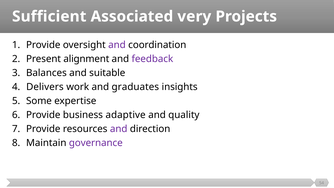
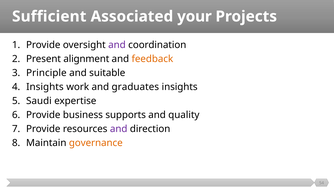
very: very -> your
feedback colour: purple -> orange
Balances: Balances -> Principle
Delivers at (45, 87): Delivers -> Insights
Some: Some -> Saudi
adaptive: adaptive -> supports
governance colour: purple -> orange
